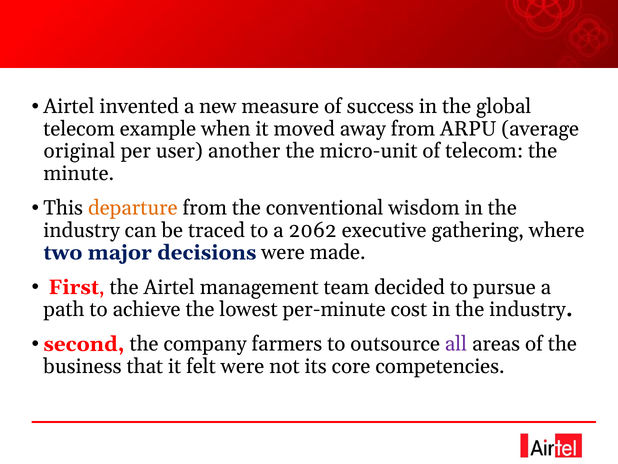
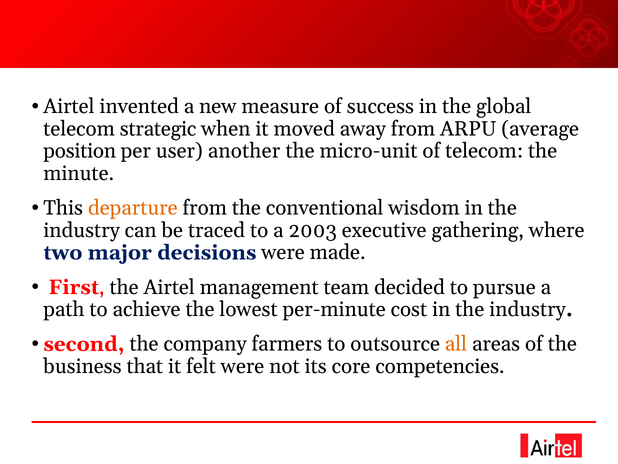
example: example -> strategic
original: original -> position
2062: 2062 -> 2003
all colour: purple -> orange
